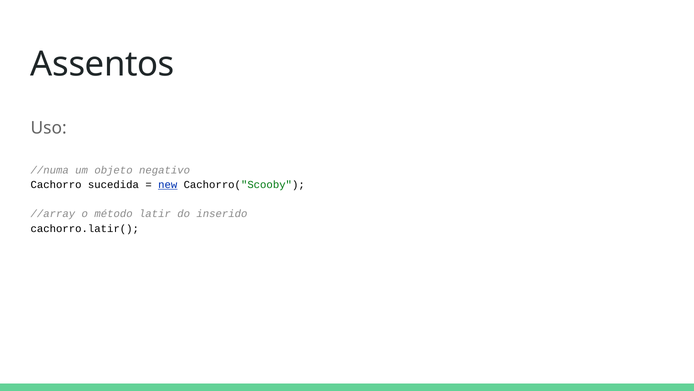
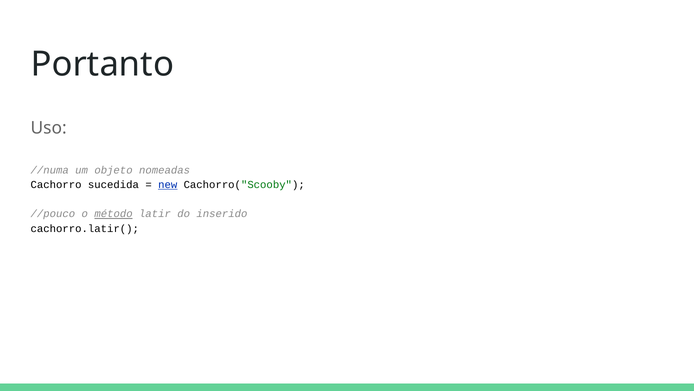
Assentos: Assentos -> Portanto
negativo: negativo -> nomeadas
//array: //array -> //pouco
método underline: none -> present
